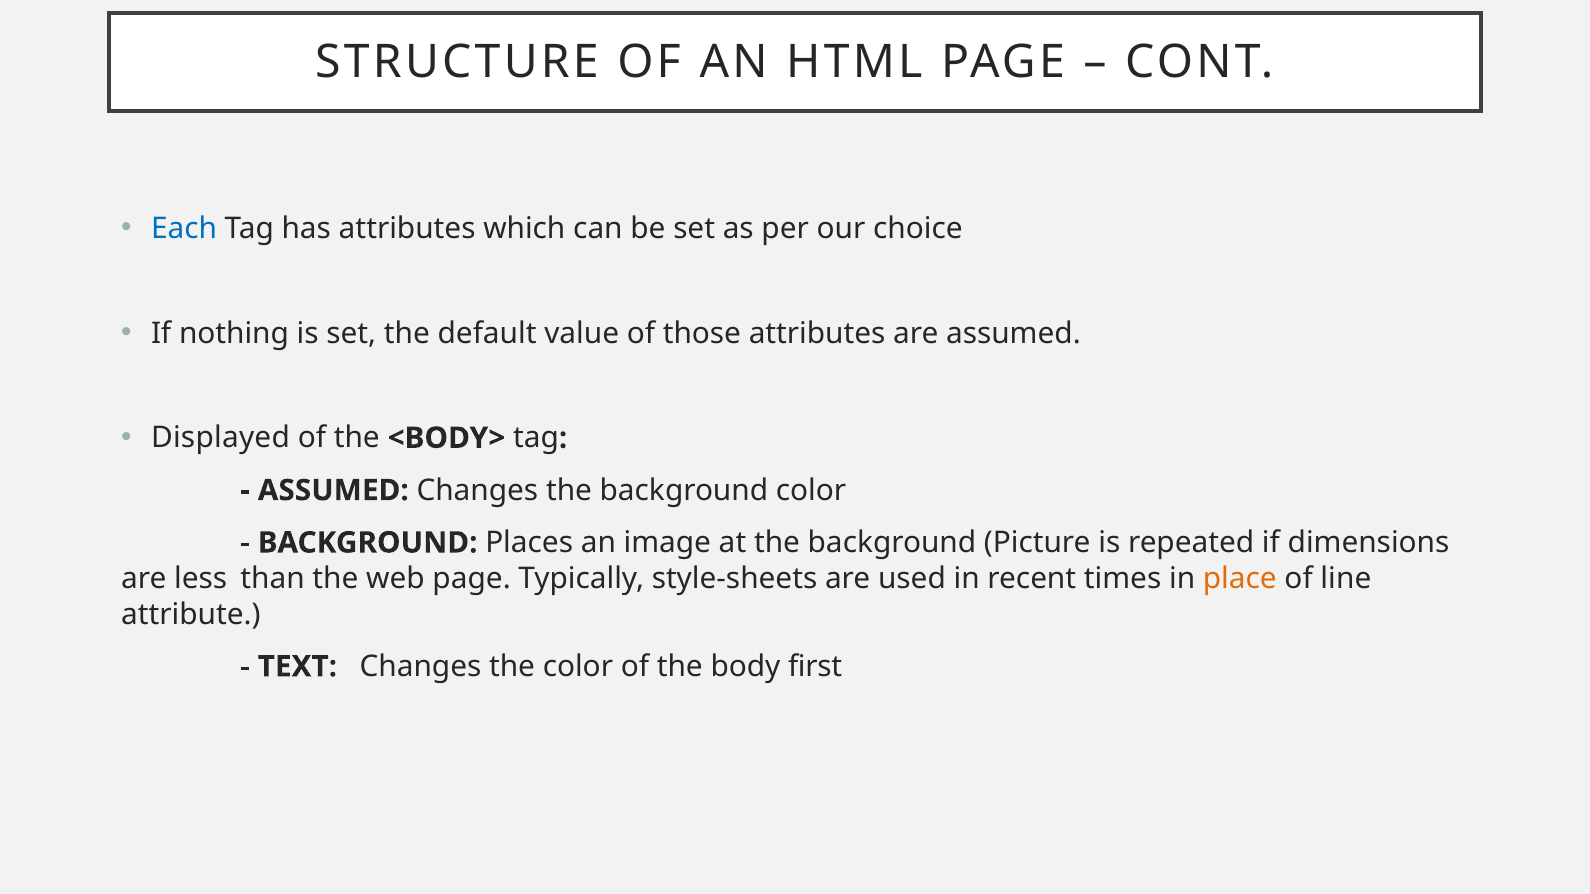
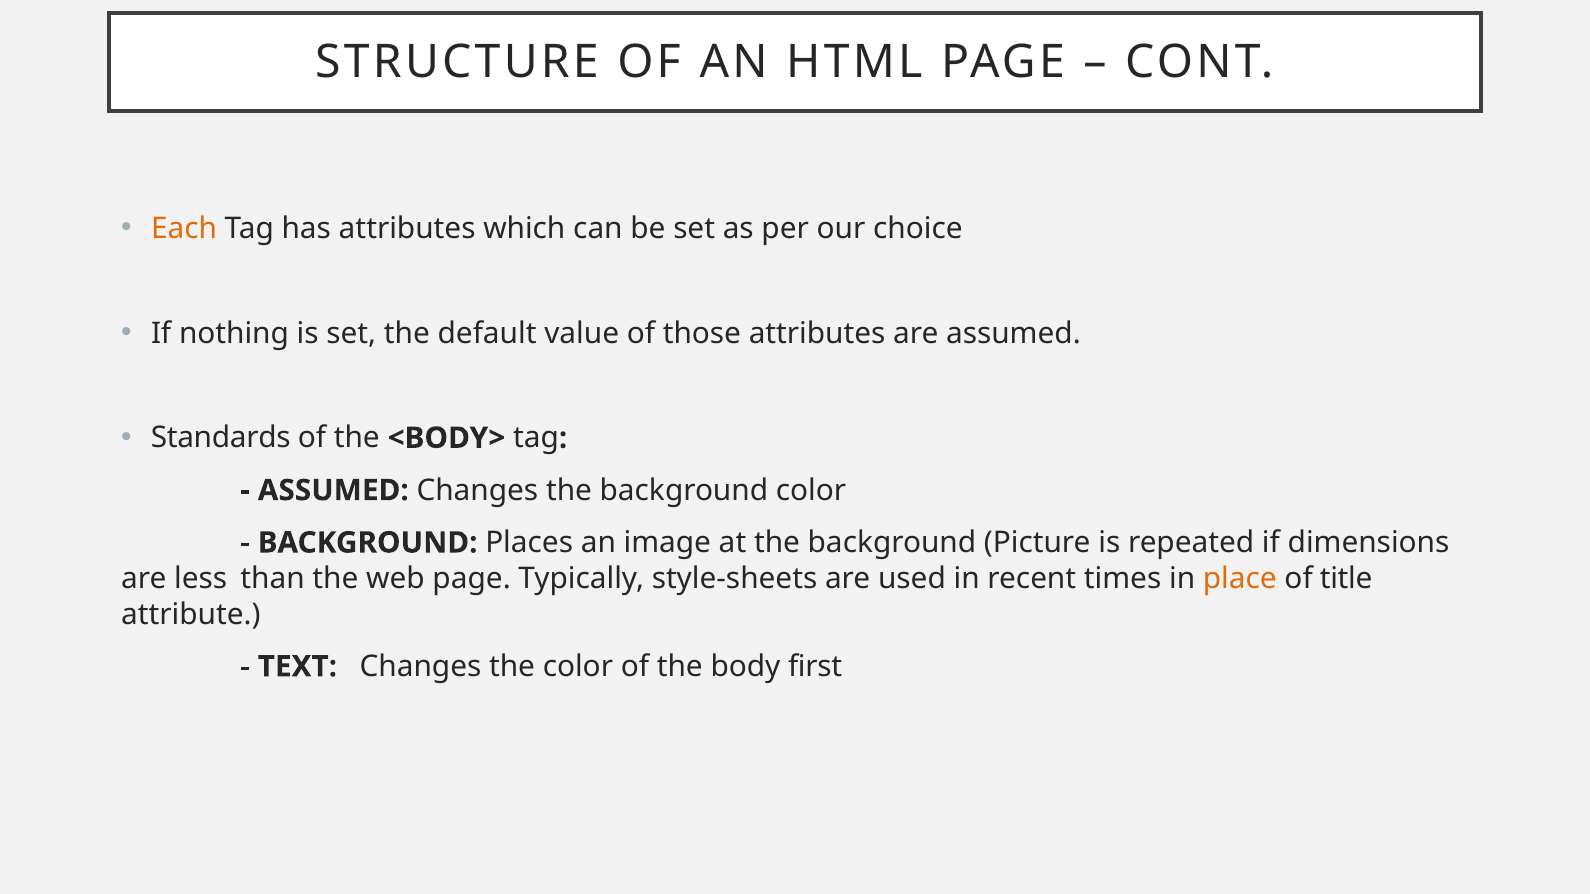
Each colour: blue -> orange
Displayed: Displayed -> Standards
line: line -> title
